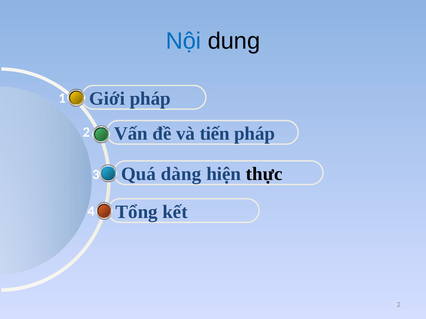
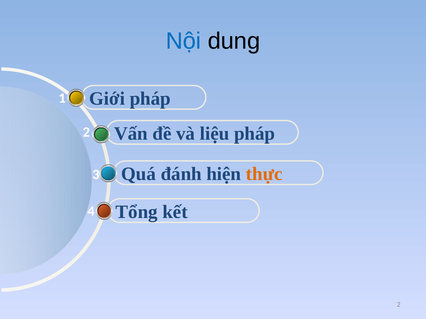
tiến: tiến -> liệu
dàng: dàng -> đánh
thực colour: black -> orange
